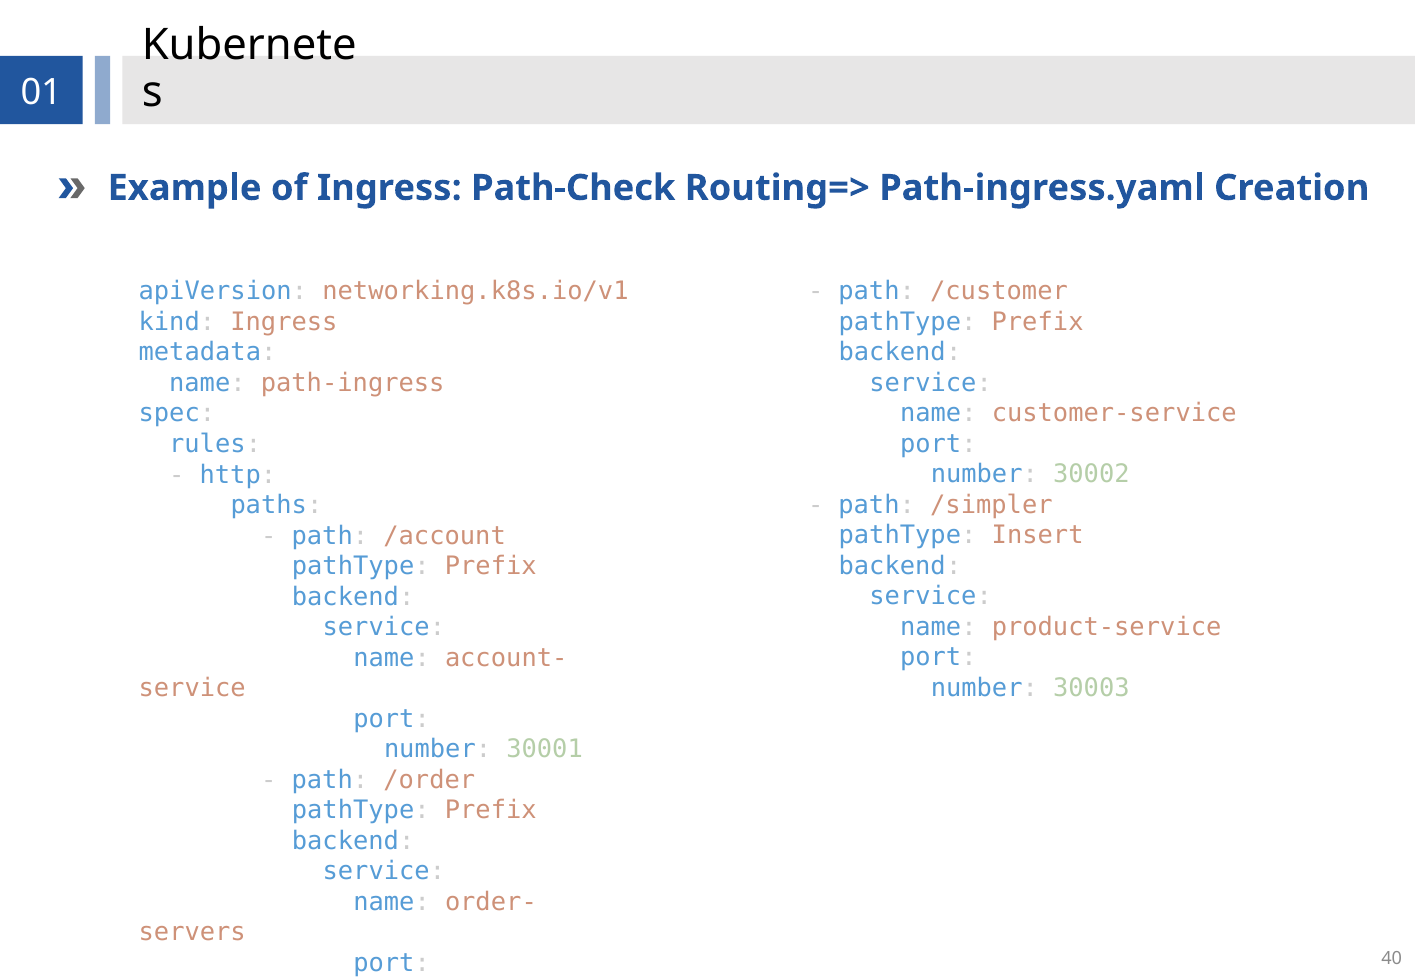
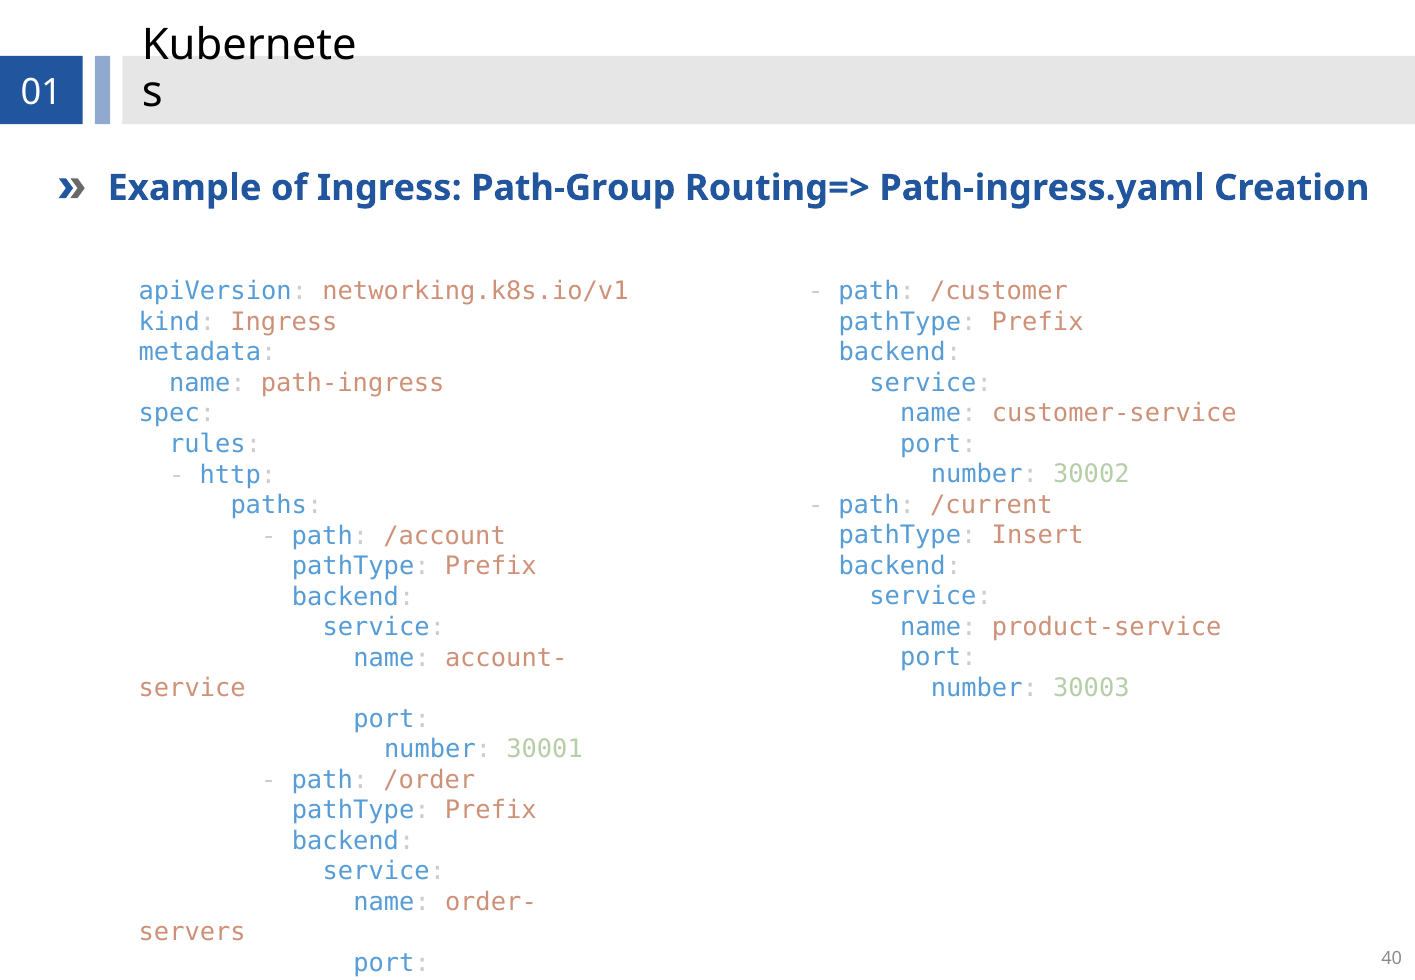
Path-Check: Path-Check -> Path-Group
/simpler: /simpler -> /current
